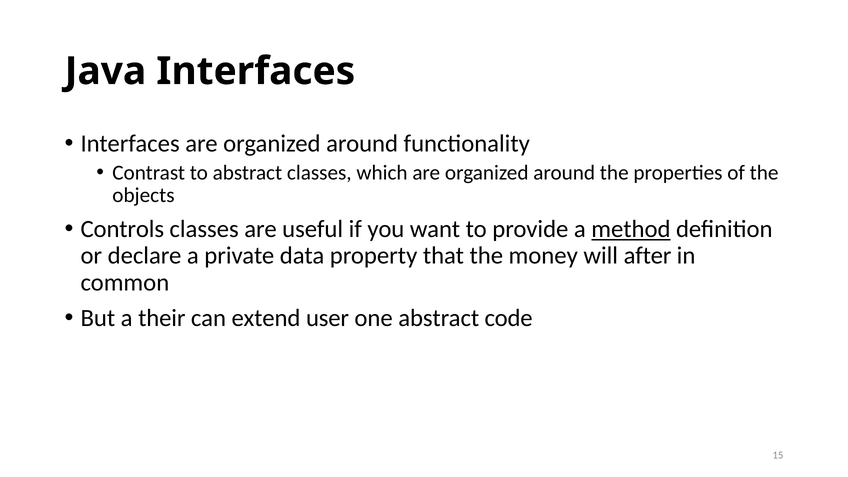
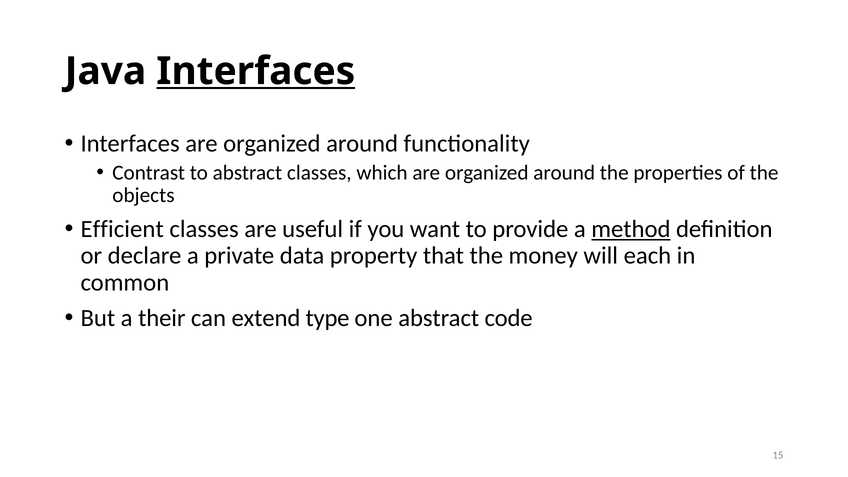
Interfaces at (256, 71) underline: none -> present
Controls: Controls -> Efficient
after: after -> each
user: user -> type
